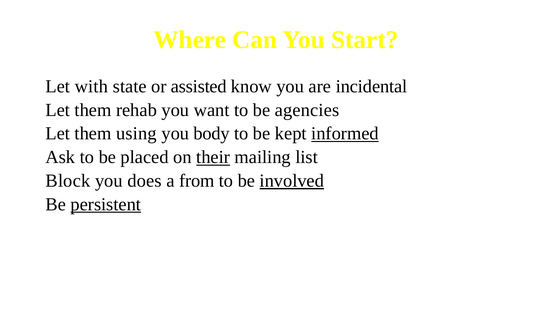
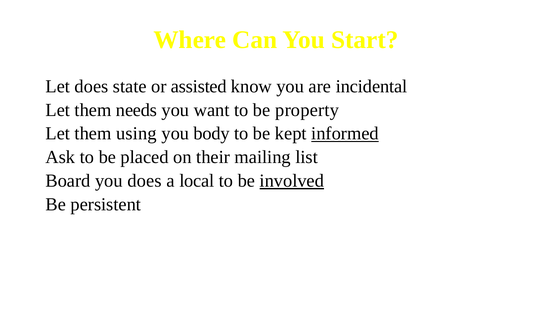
Let with: with -> does
rehab: rehab -> needs
agencies: agencies -> property
their underline: present -> none
Block: Block -> Board
from: from -> local
persistent underline: present -> none
